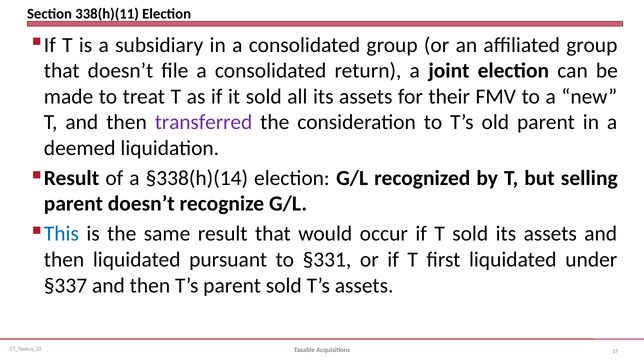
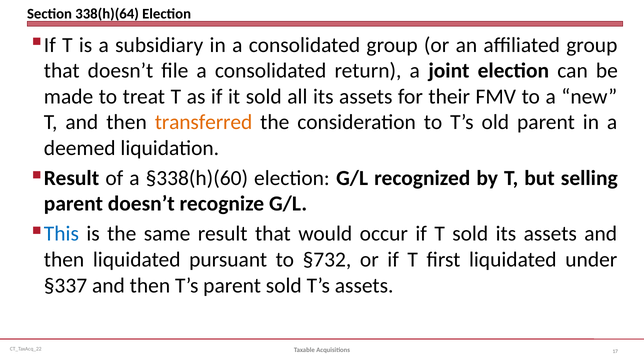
338(h)(11: 338(h)(11 -> 338(h)(64
transferred colour: purple -> orange
§338(h)(14: §338(h)(14 -> §338(h)(60
§331: §331 -> §732
